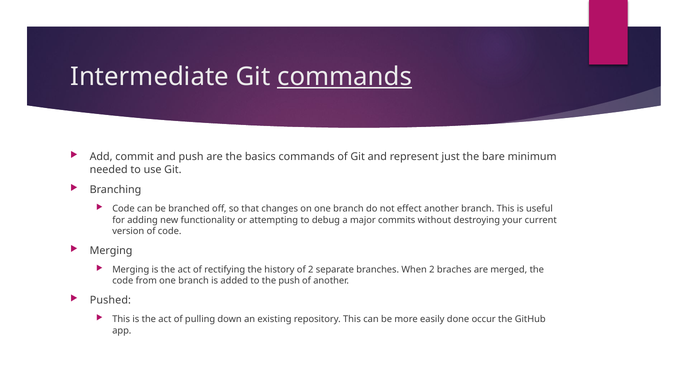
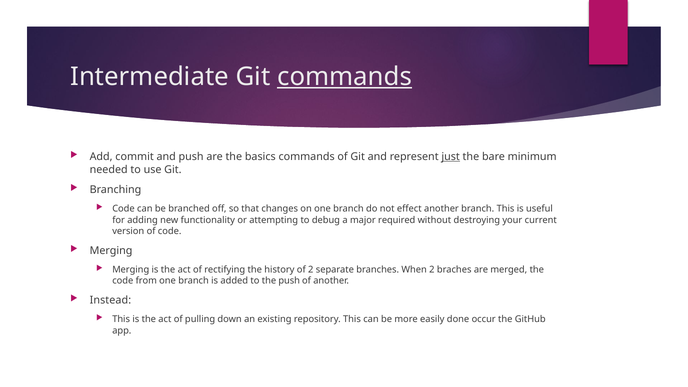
just underline: none -> present
commits: commits -> required
Pushed: Pushed -> Instead
